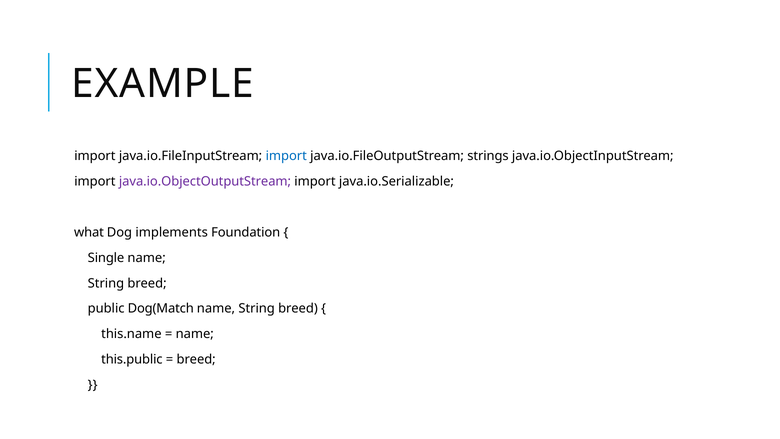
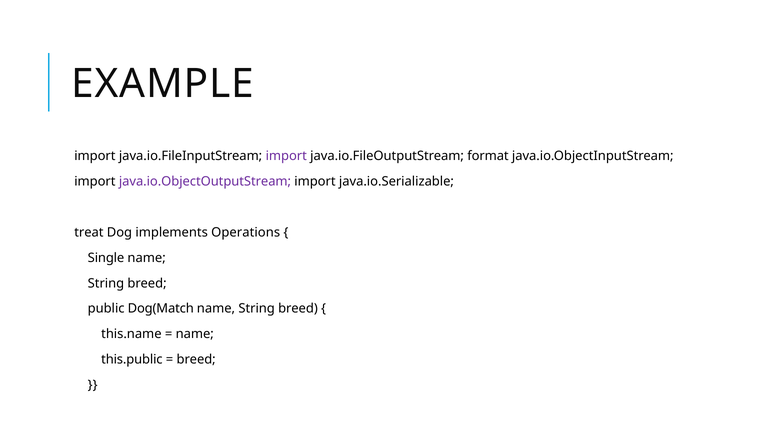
import at (286, 156) colour: blue -> purple
strings: strings -> format
what: what -> treat
Foundation: Foundation -> Operations
